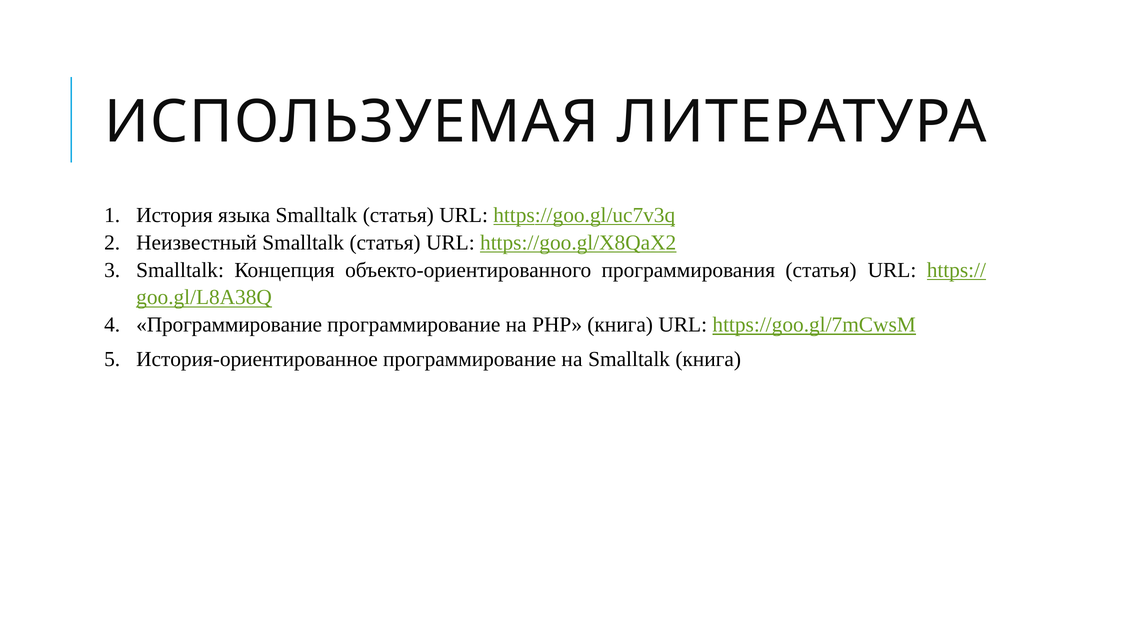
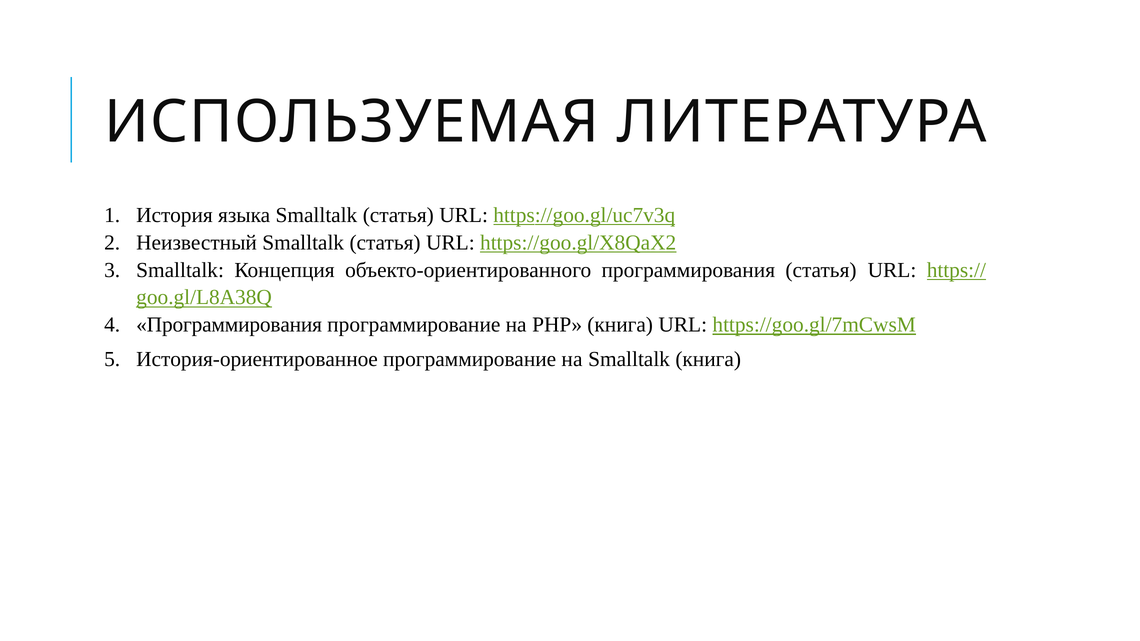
Программирование at (229, 325): Программирование -> Программирования
